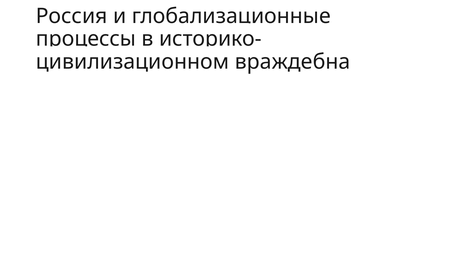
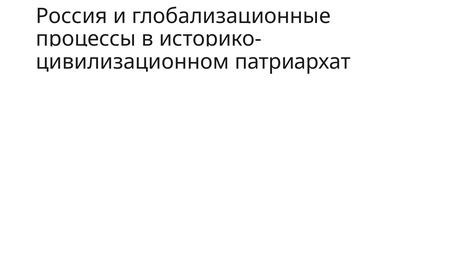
враждебна: враждебна -> патриархат
